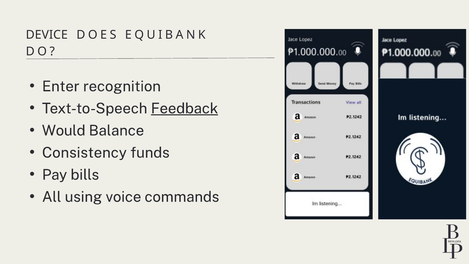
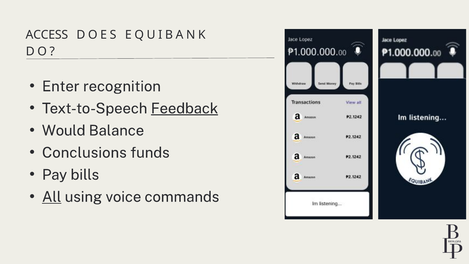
DEVICE: DEVICE -> ACCESS
Consistency: Consistency -> Conclusions
All underline: none -> present
